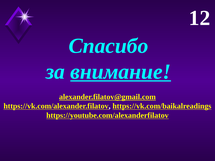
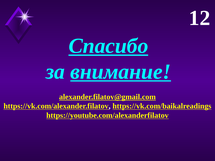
Спасибо underline: none -> present
